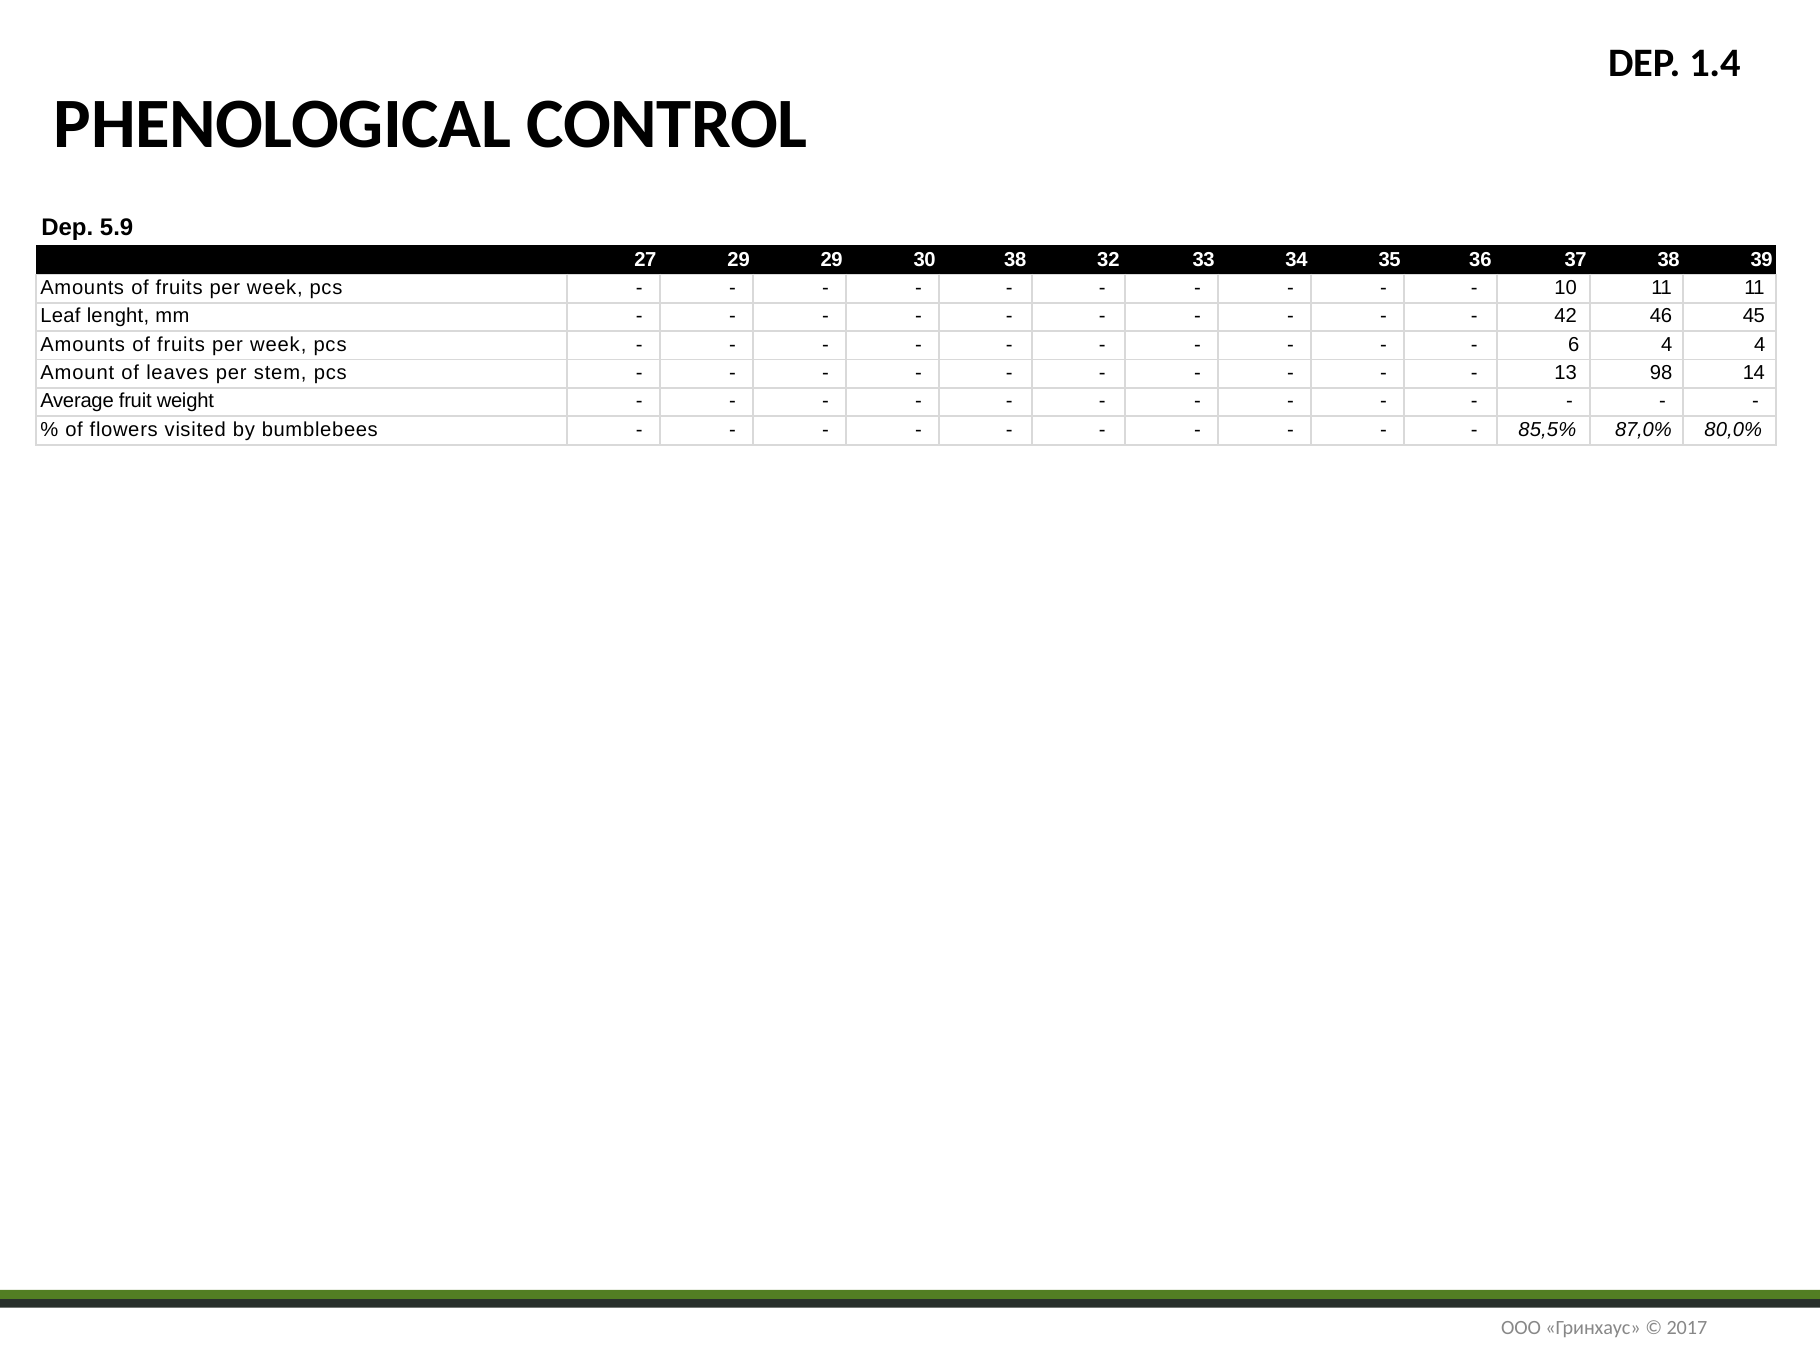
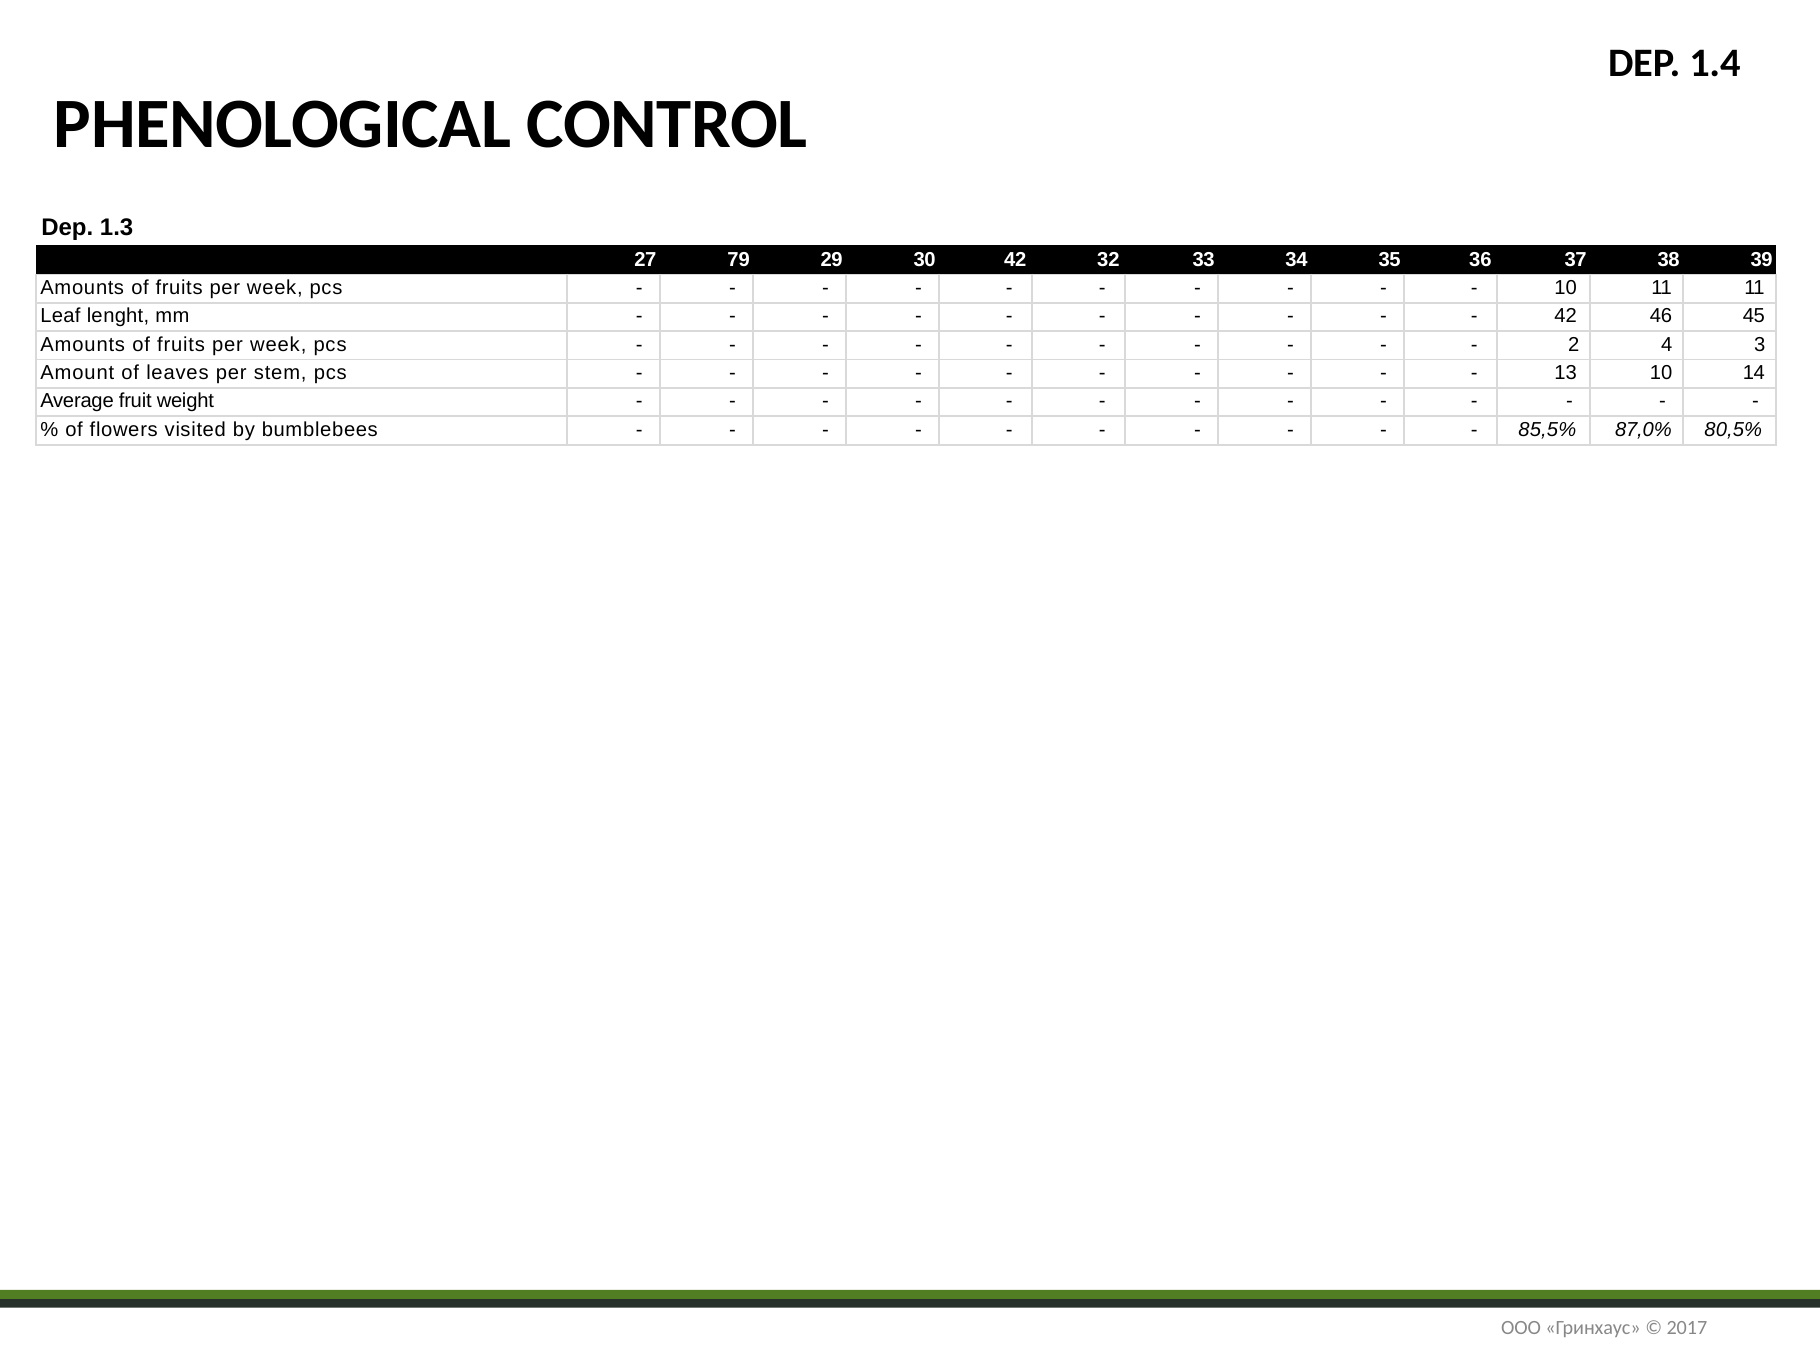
5.9: 5.9 -> 1.3
27 29: 29 -> 79
30 38: 38 -> 42
6: 6 -> 2
4 4: 4 -> 3
13 98: 98 -> 10
80,0%: 80,0% -> 80,5%
